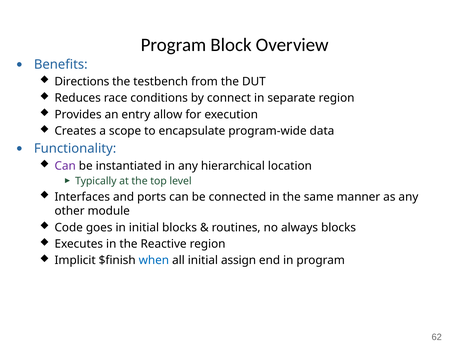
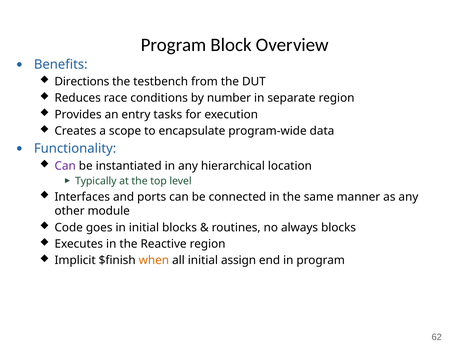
connect: connect -> number
allow: allow -> tasks
when colour: blue -> orange
